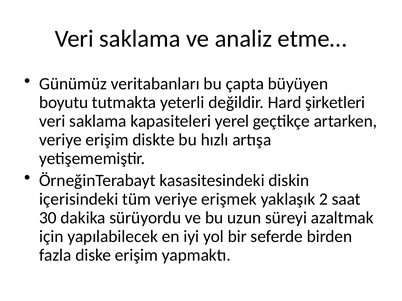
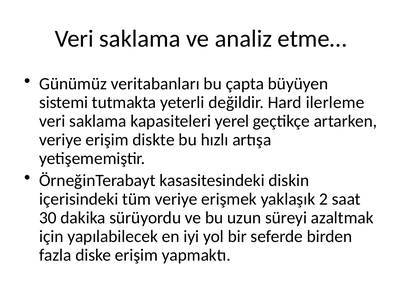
boyutu: boyutu -> sistemi
şirketleri: şirketleri -> ilerleme
